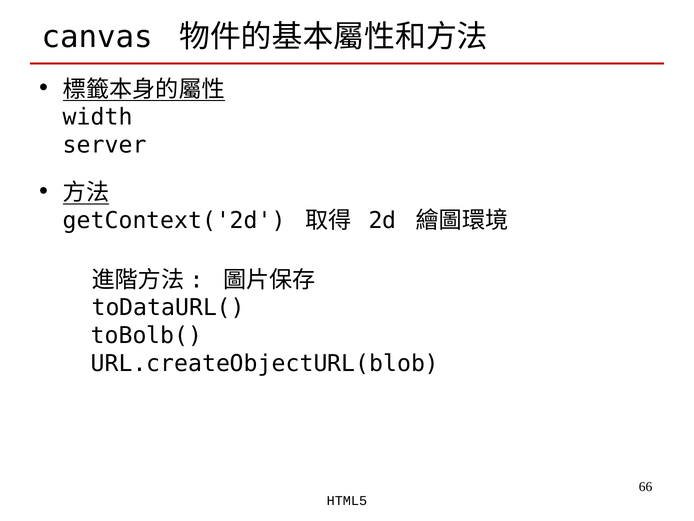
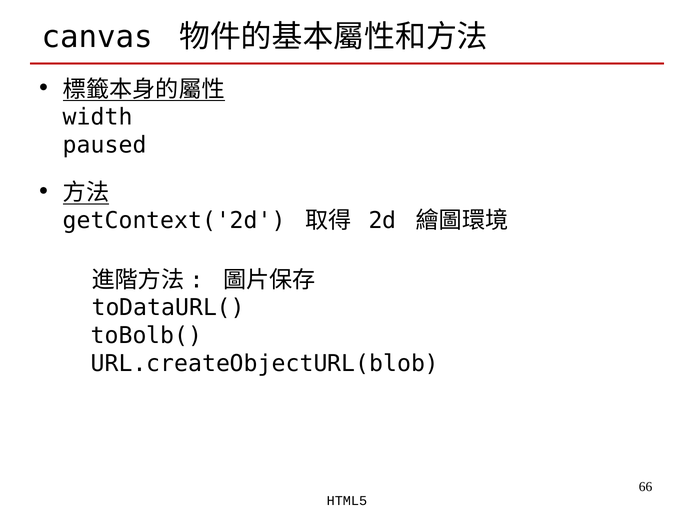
server: server -> paused
